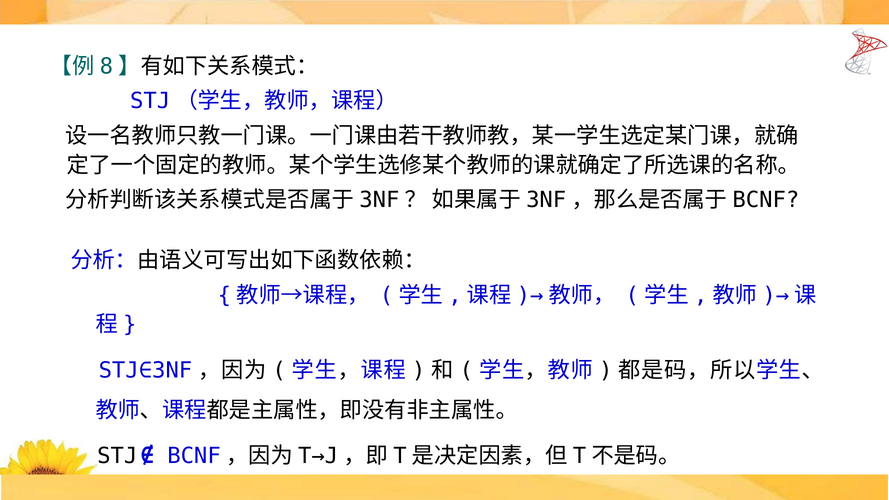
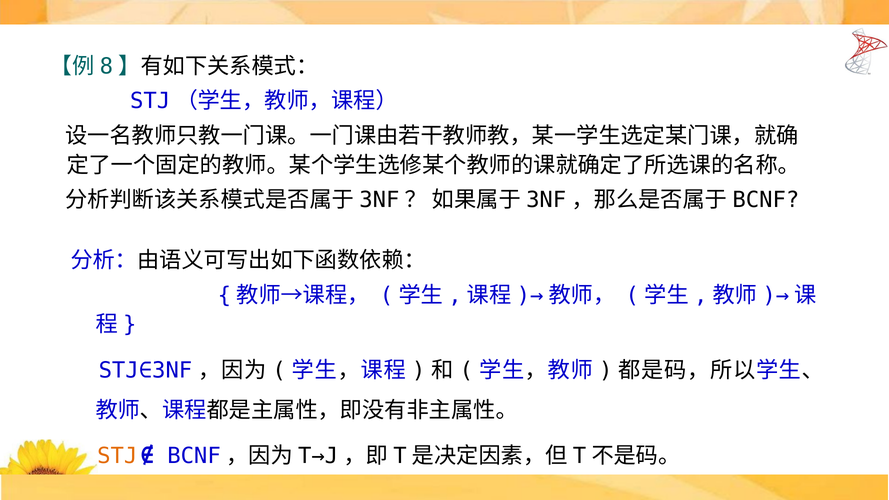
STJ colour: black -> orange
